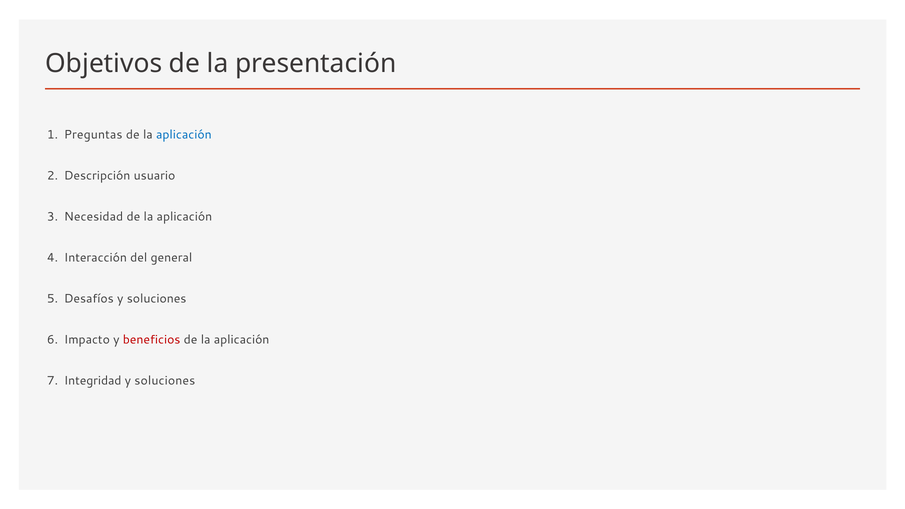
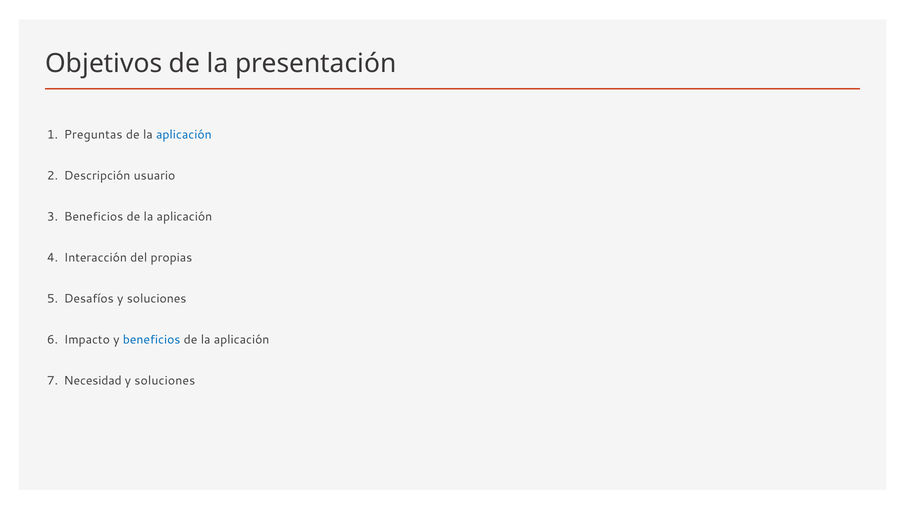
Necesidad at (94, 217): Necesidad -> Beneficios
general: general -> propias
beneficios at (152, 340) colour: red -> blue
Integridad: Integridad -> Necesidad
